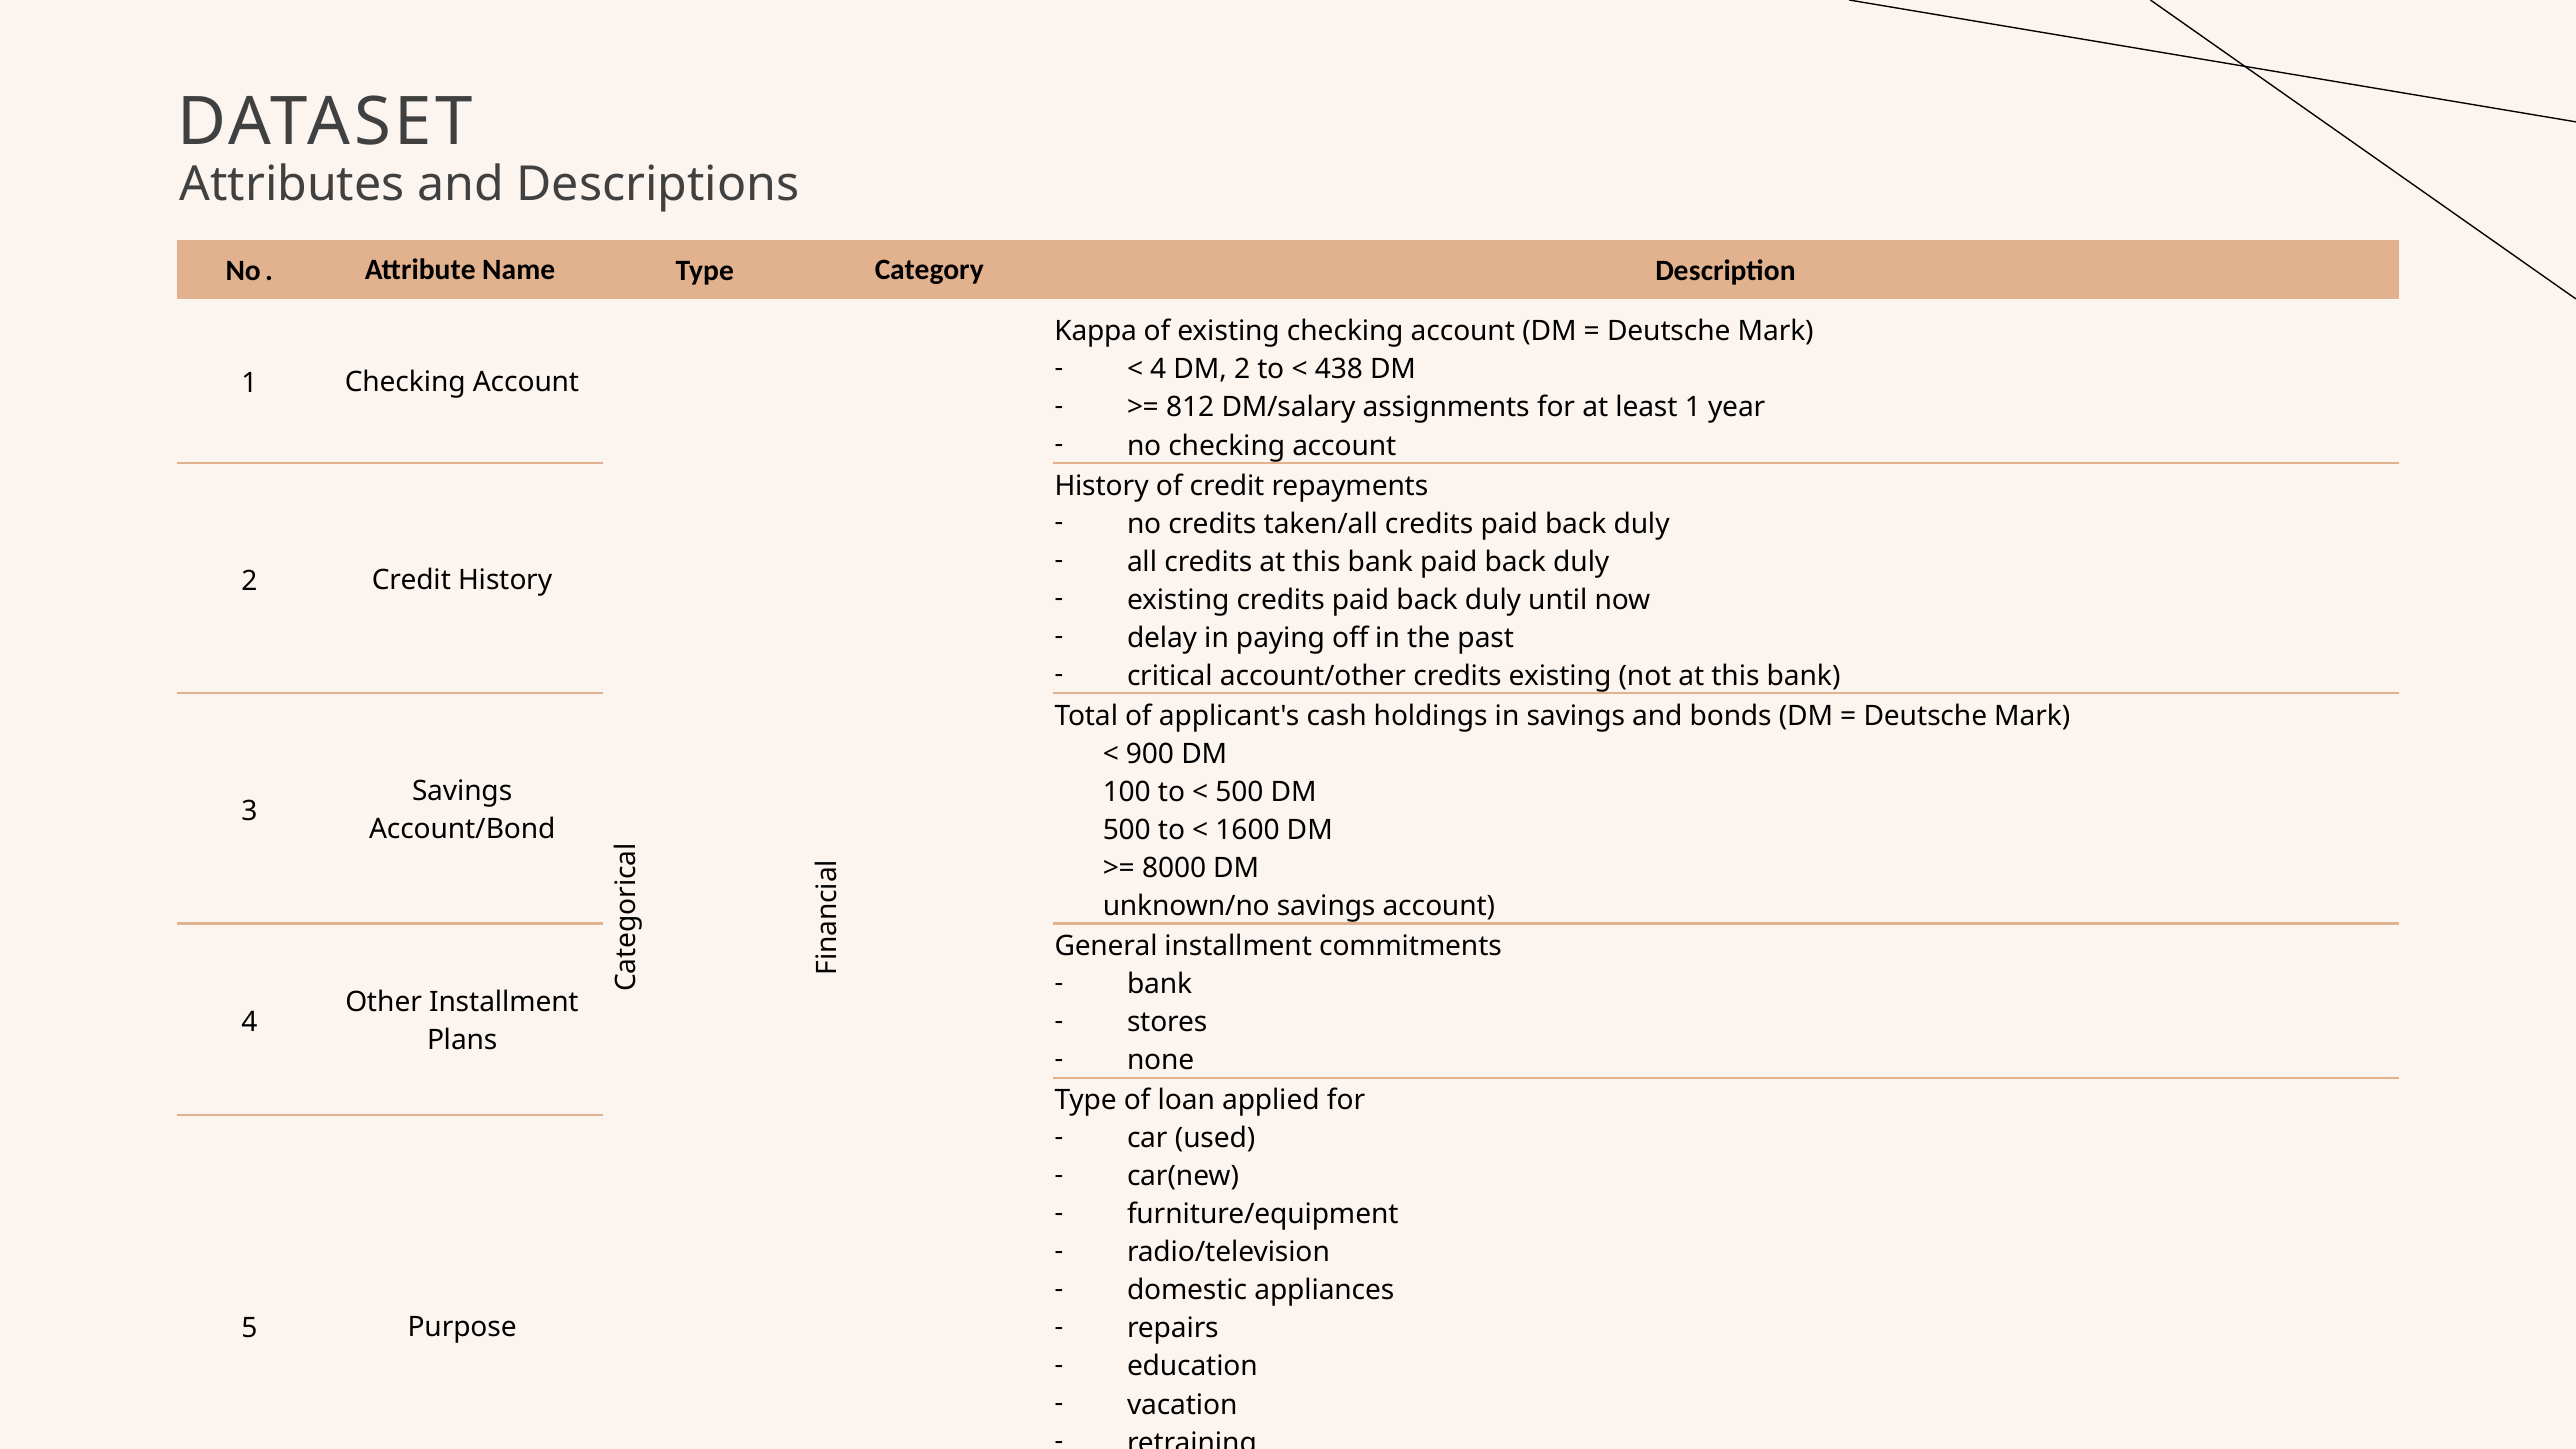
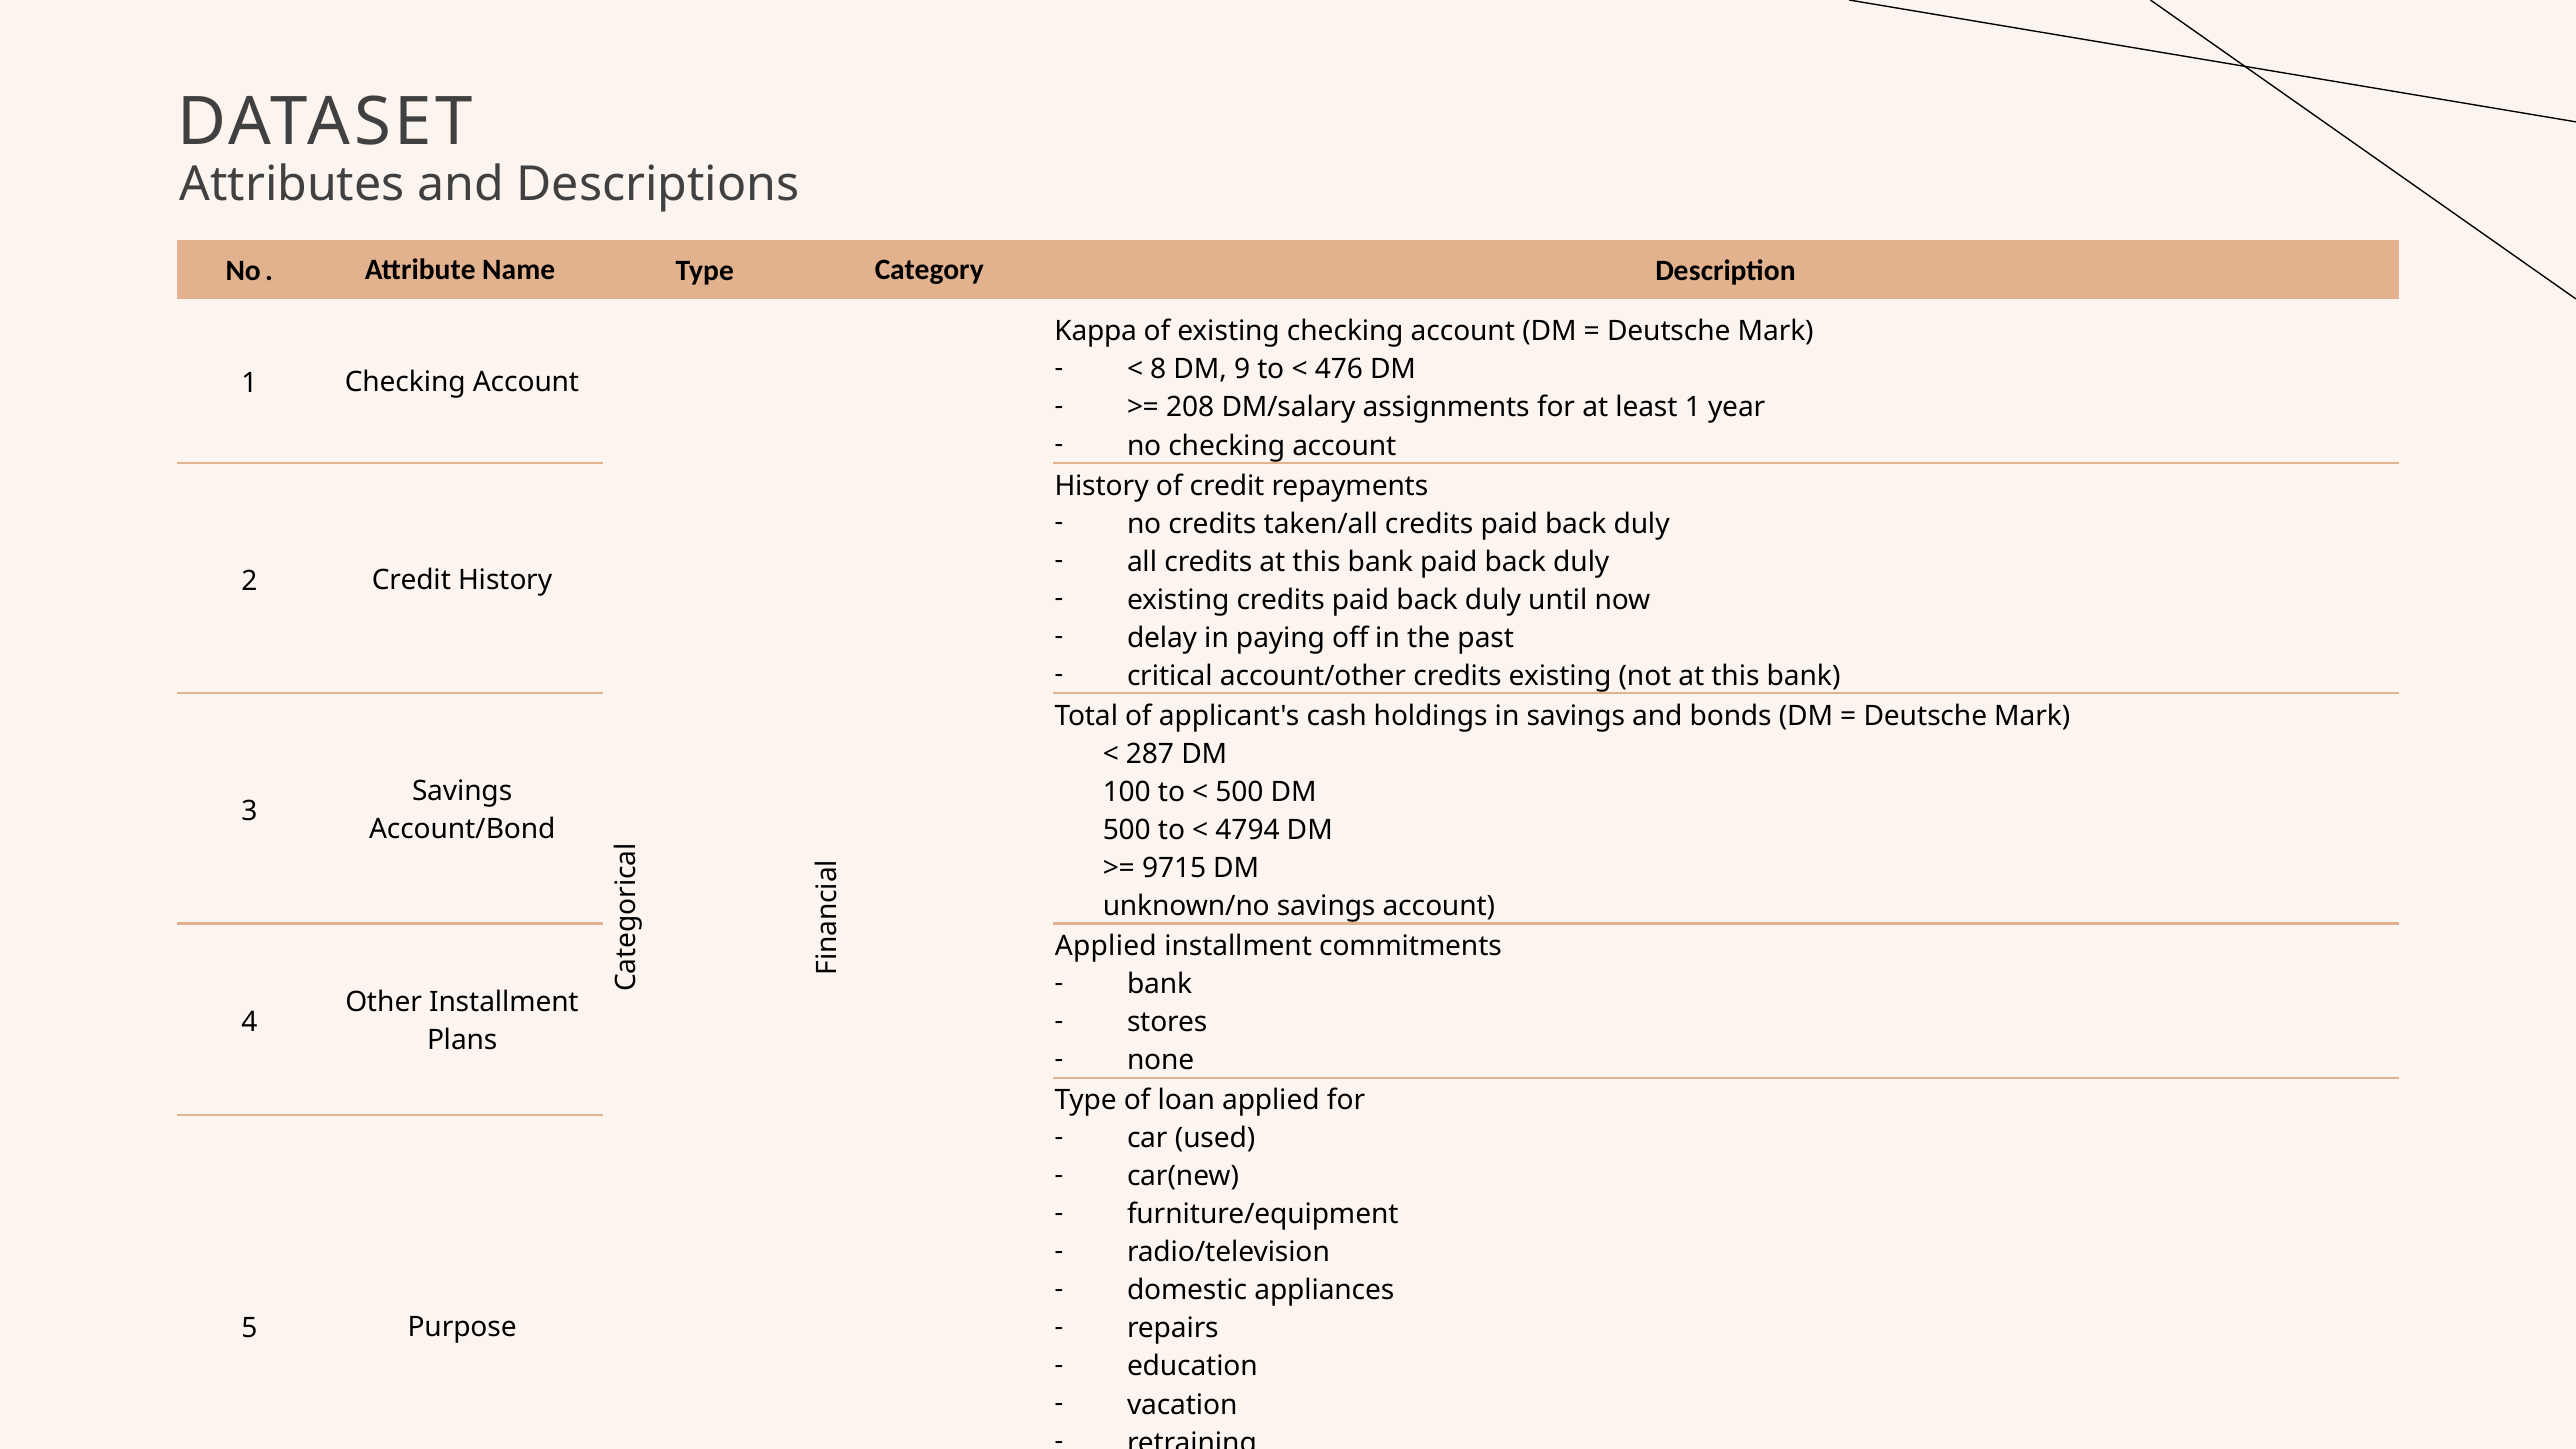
4 at (1158, 370): 4 -> 8
DM 2: 2 -> 9
438: 438 -> 476
812: 812 -> 208
900: 900 -> 287
1600: 1600 -> 4794
8000: 8000 -> 9715
General at (1106, 946): General -> Applied
